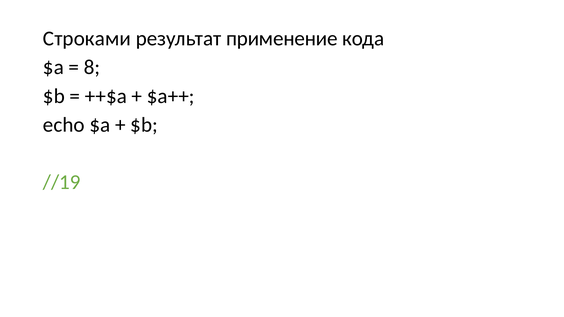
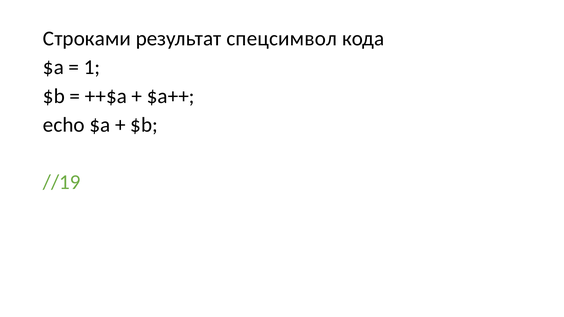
применение: применение -> спецсимвол
8: 8 -> 1
